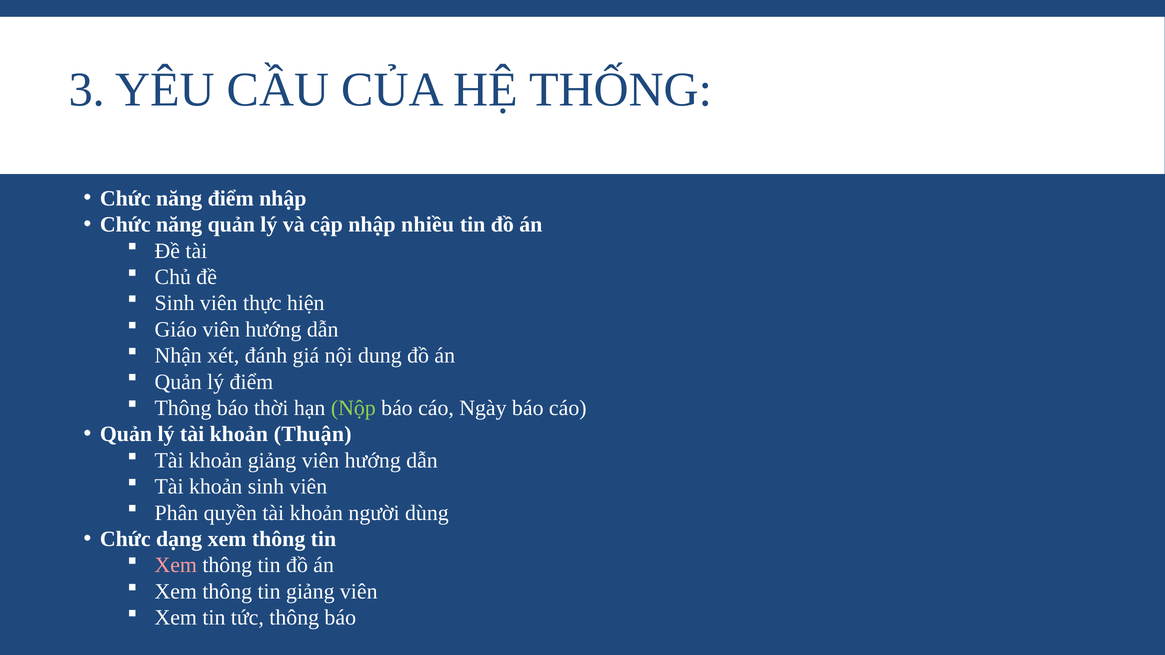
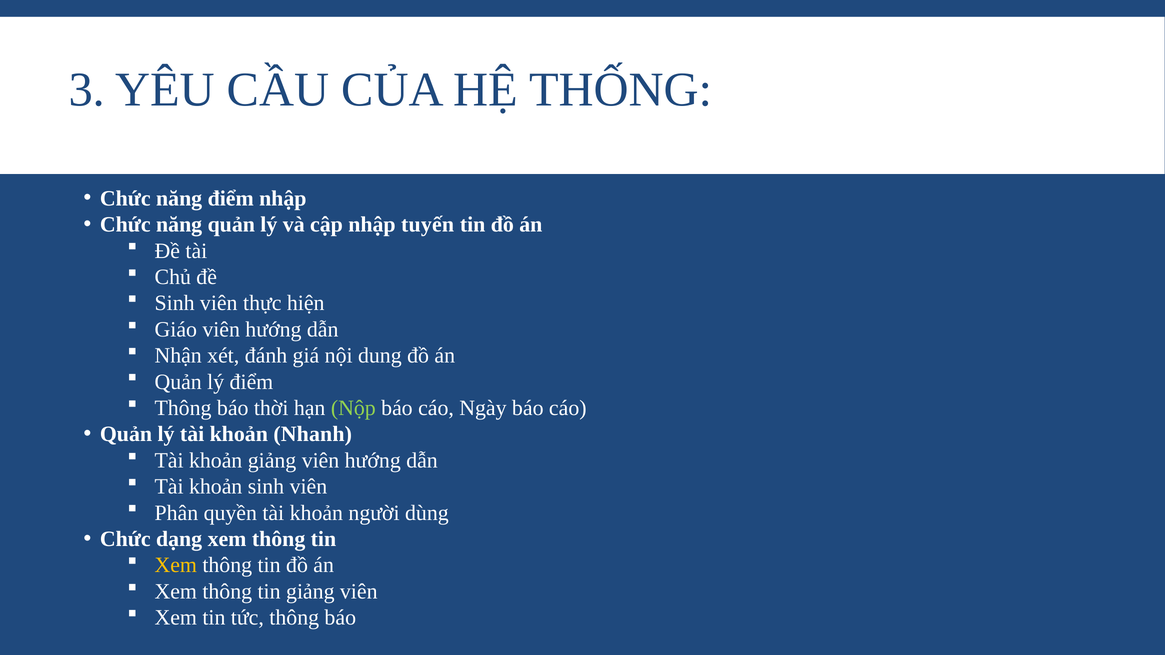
nhiều: nhiều -> tuyến
Thuận: Thuận -> Nhanh
Xem at (176, 566) colour: pink -> yellow
